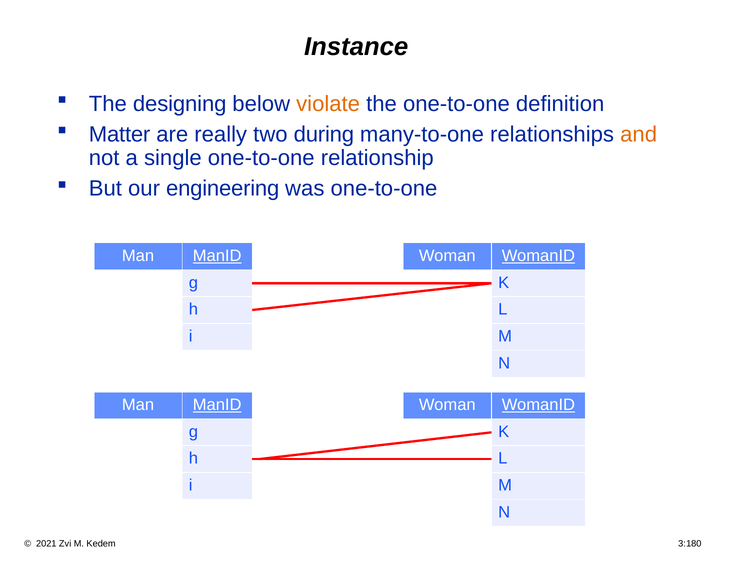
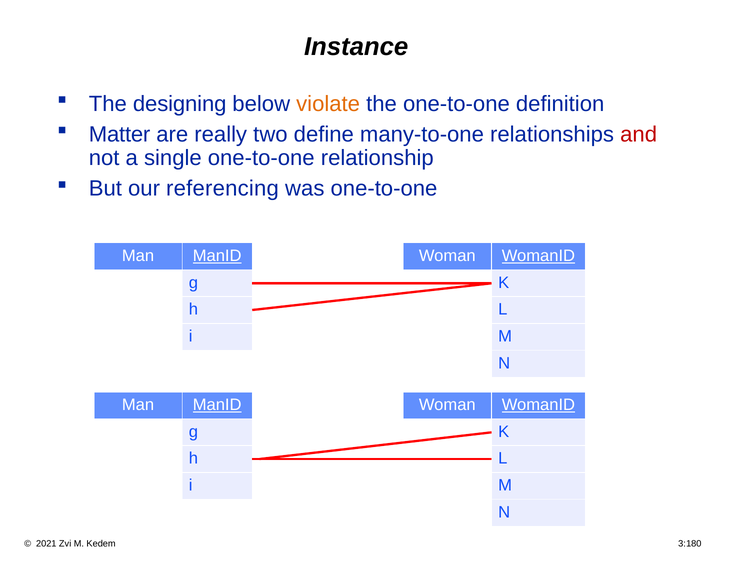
during: during -> define
and colour: orange -> red
engineering: engineering -> referencing
